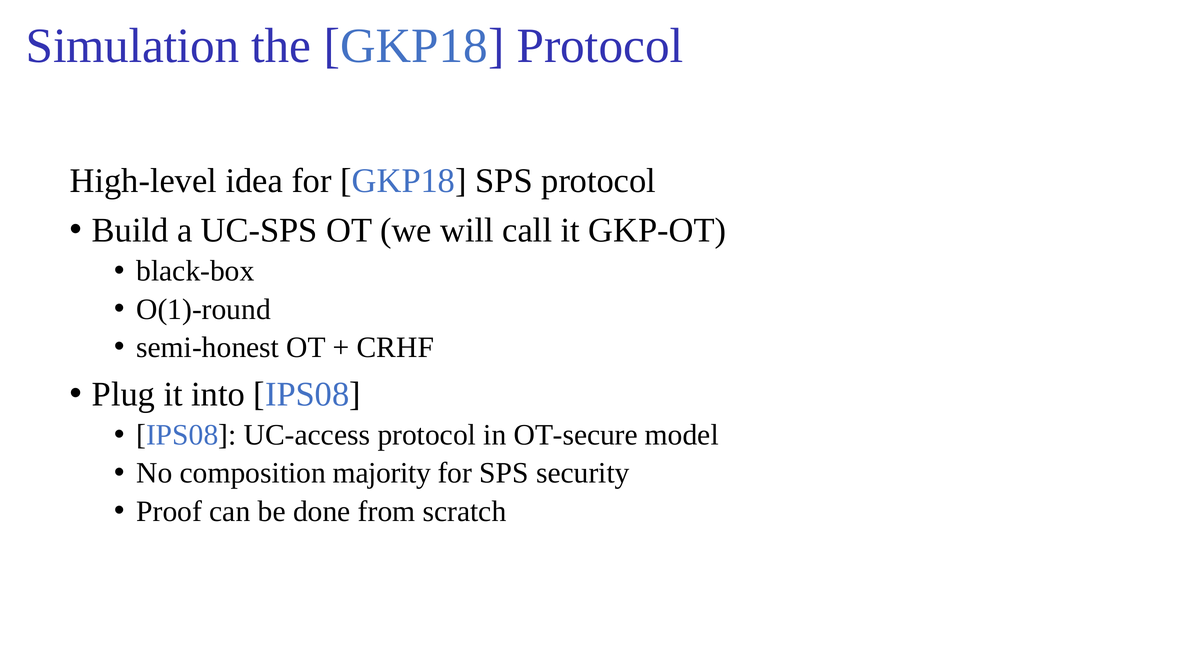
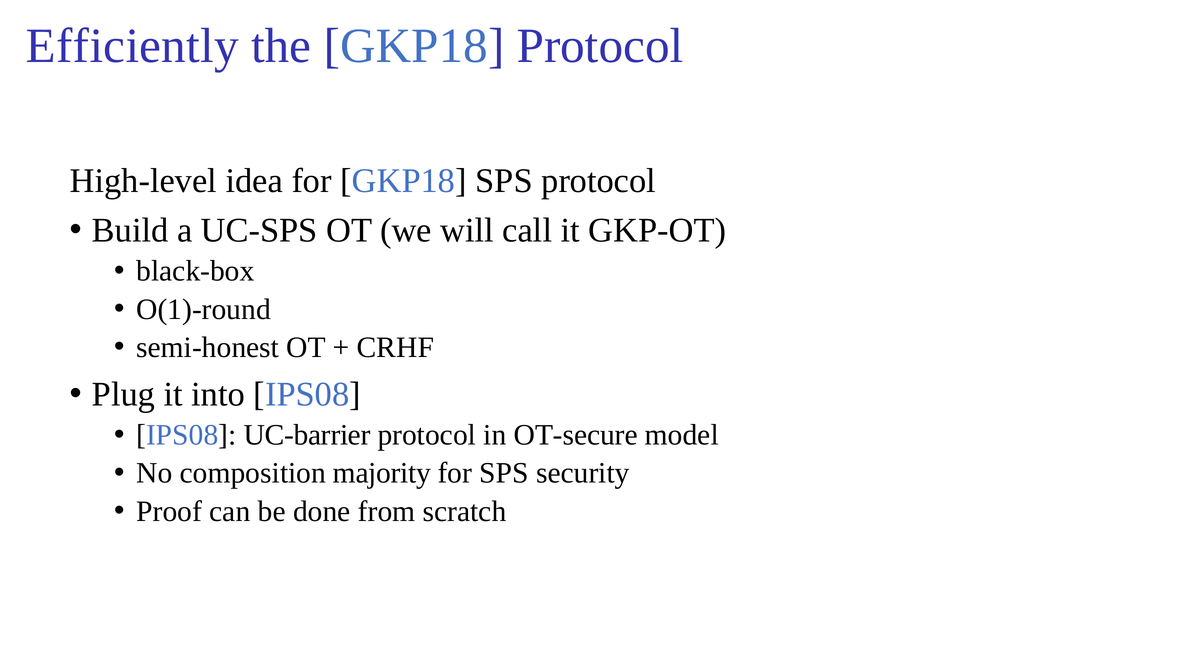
Simulation: Simulation -> Efficiently
UC-access: UC-access -> UC-barrier
